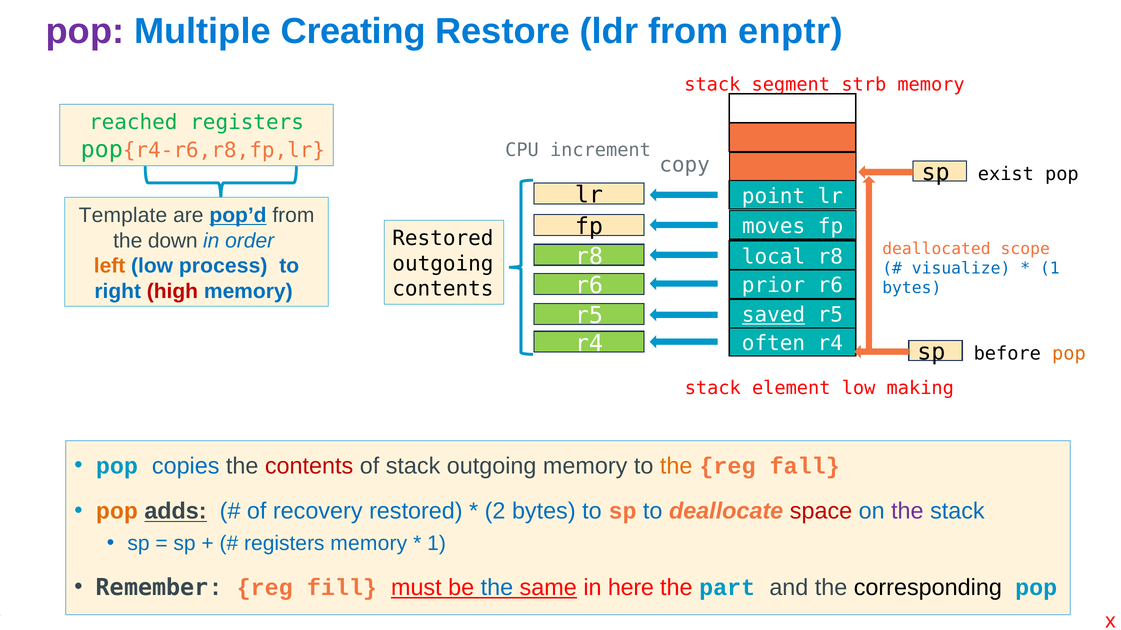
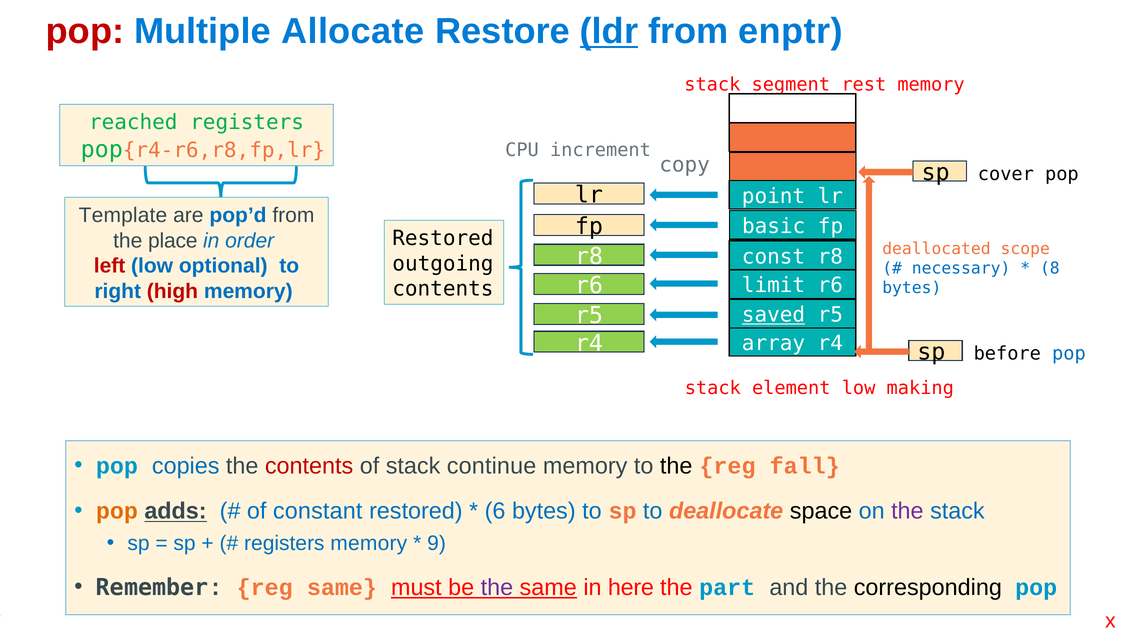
pop at (85, 31) colour: purple -> red
Creating: Creating -> Allocate
ldr underline: none -> present
strb: strb -> rest
exist: exist -> cover
pop’d underline: present -> none
moves: moves -> basic
down: down -> place
local: local -> const
left colour: orange -> red
process: process -> optional
visualize: visualize -> necessary
1 at (1050, 269): 1 -> 8
prior: prior -> limit
often: often -> array
pop at (1069, 354) colour: orange -> blue
stack outgoing: outgoing -> continue
the at (676, 466) colour: orange -> black
recovery: recovery -> constant
2: 2 -> 6
space colour: red -> black
1 at (437, 544): 1 -> 9
reg fill: fill -> same
the at (497, 588) colour: blue -> purple
